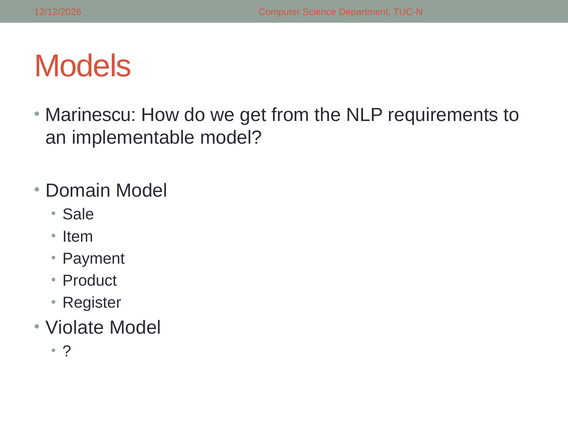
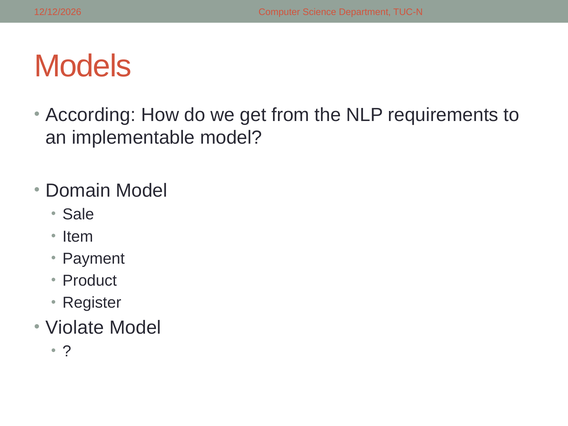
Marinescu: Marinescu -> According
